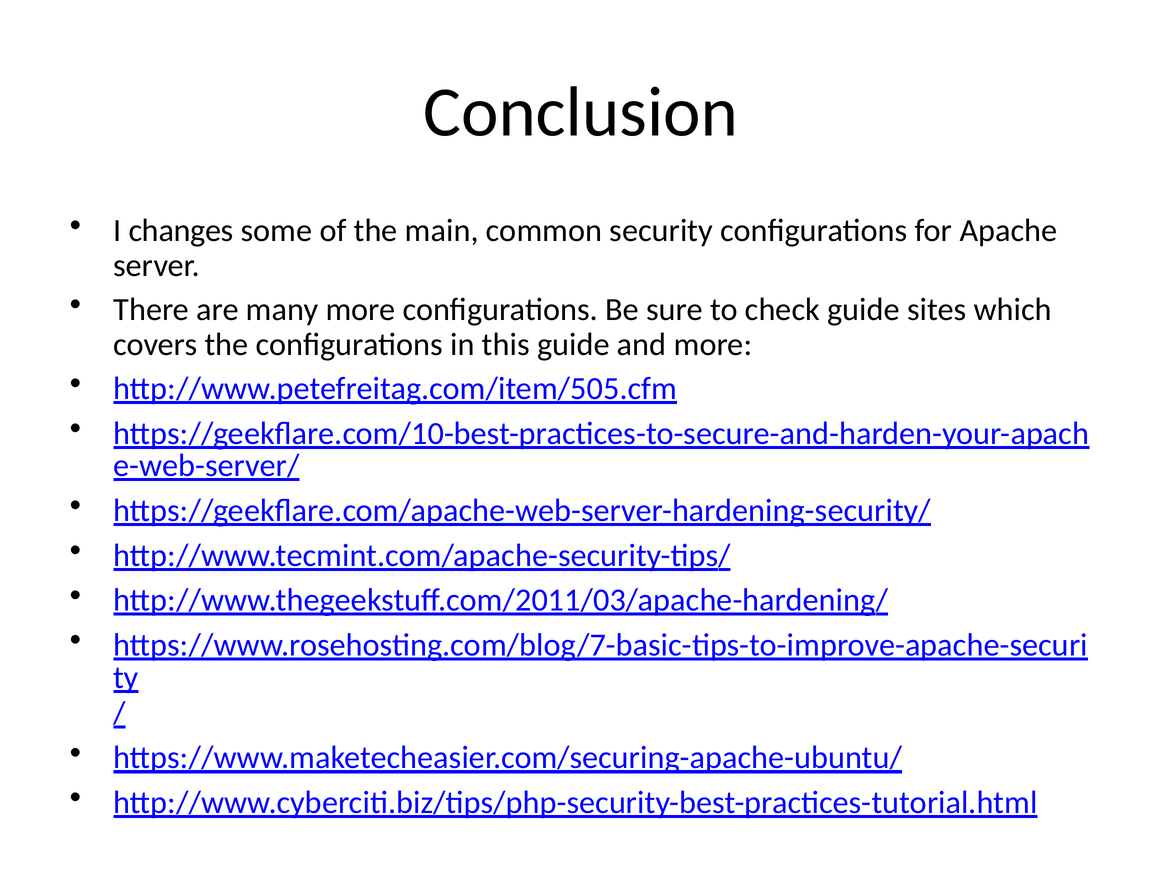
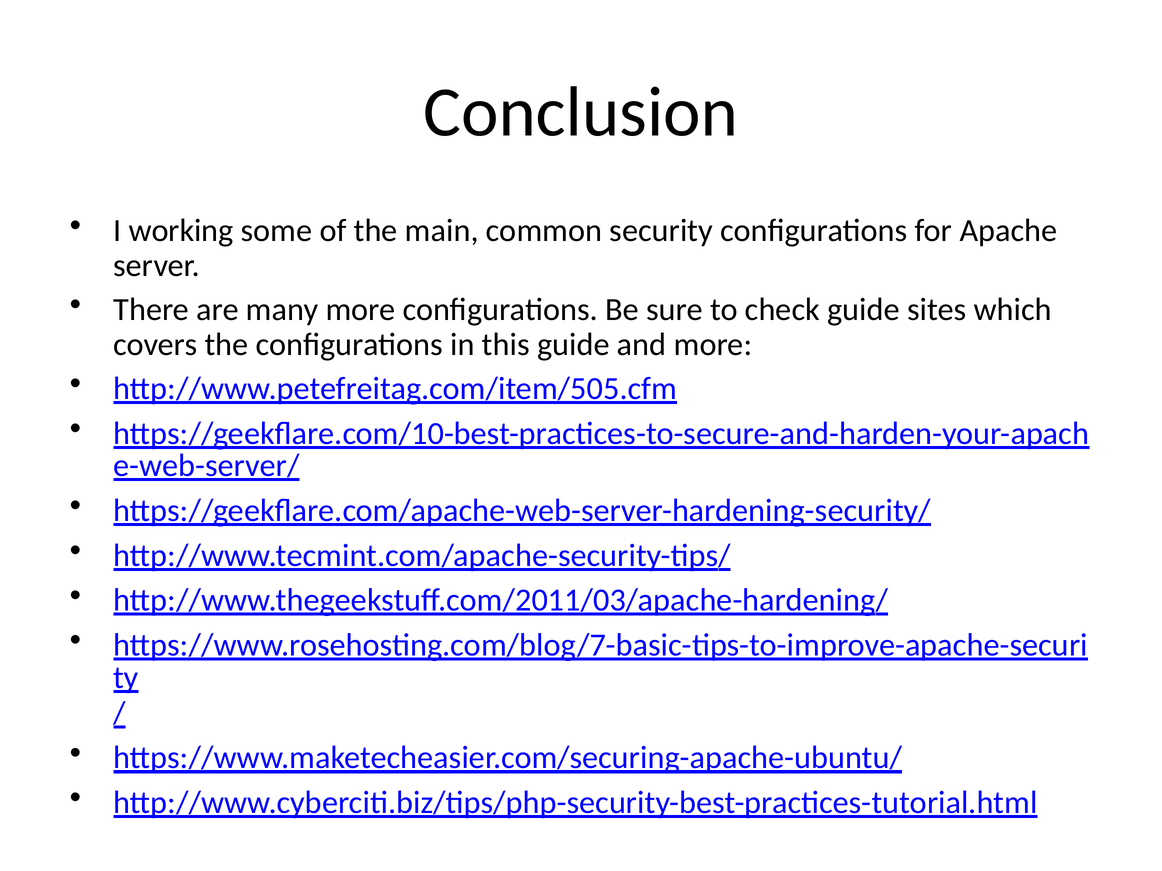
changes: changes -> working
